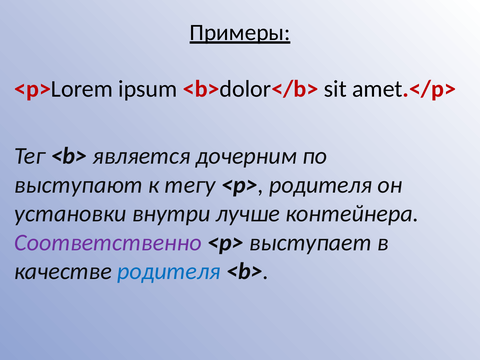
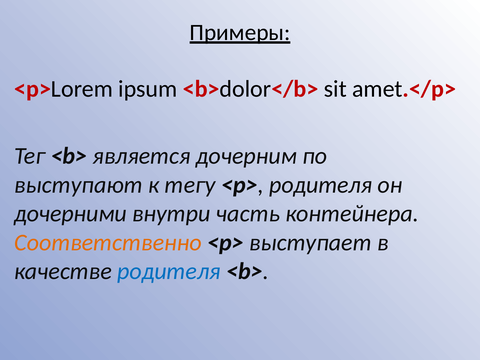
установки: установки -> дочерними
лучше: лучше -> часть
Соответственно colour: purple -> orange
